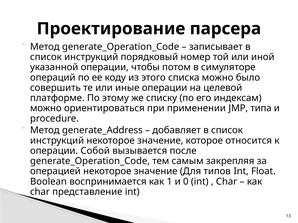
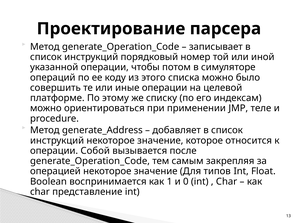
типа: типа -> теле
